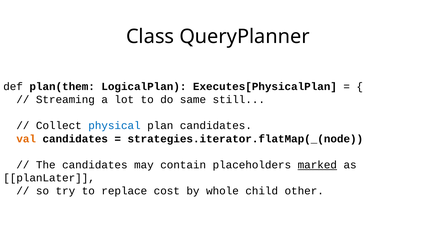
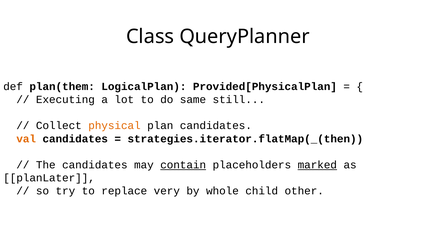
Executes[PhysicalPlan: Executes[PhysicalPlan -> Provided[PhysicalPlan
Streaming: Streaming -> Executing
physical colour: blue -> orange
strategies.iterator.flatMap(_(node: strategies.iterator.flatMap(_(node -> strategies.iterator.flatMap(_(then
contain underline: none -> present
cost: cost -> very
